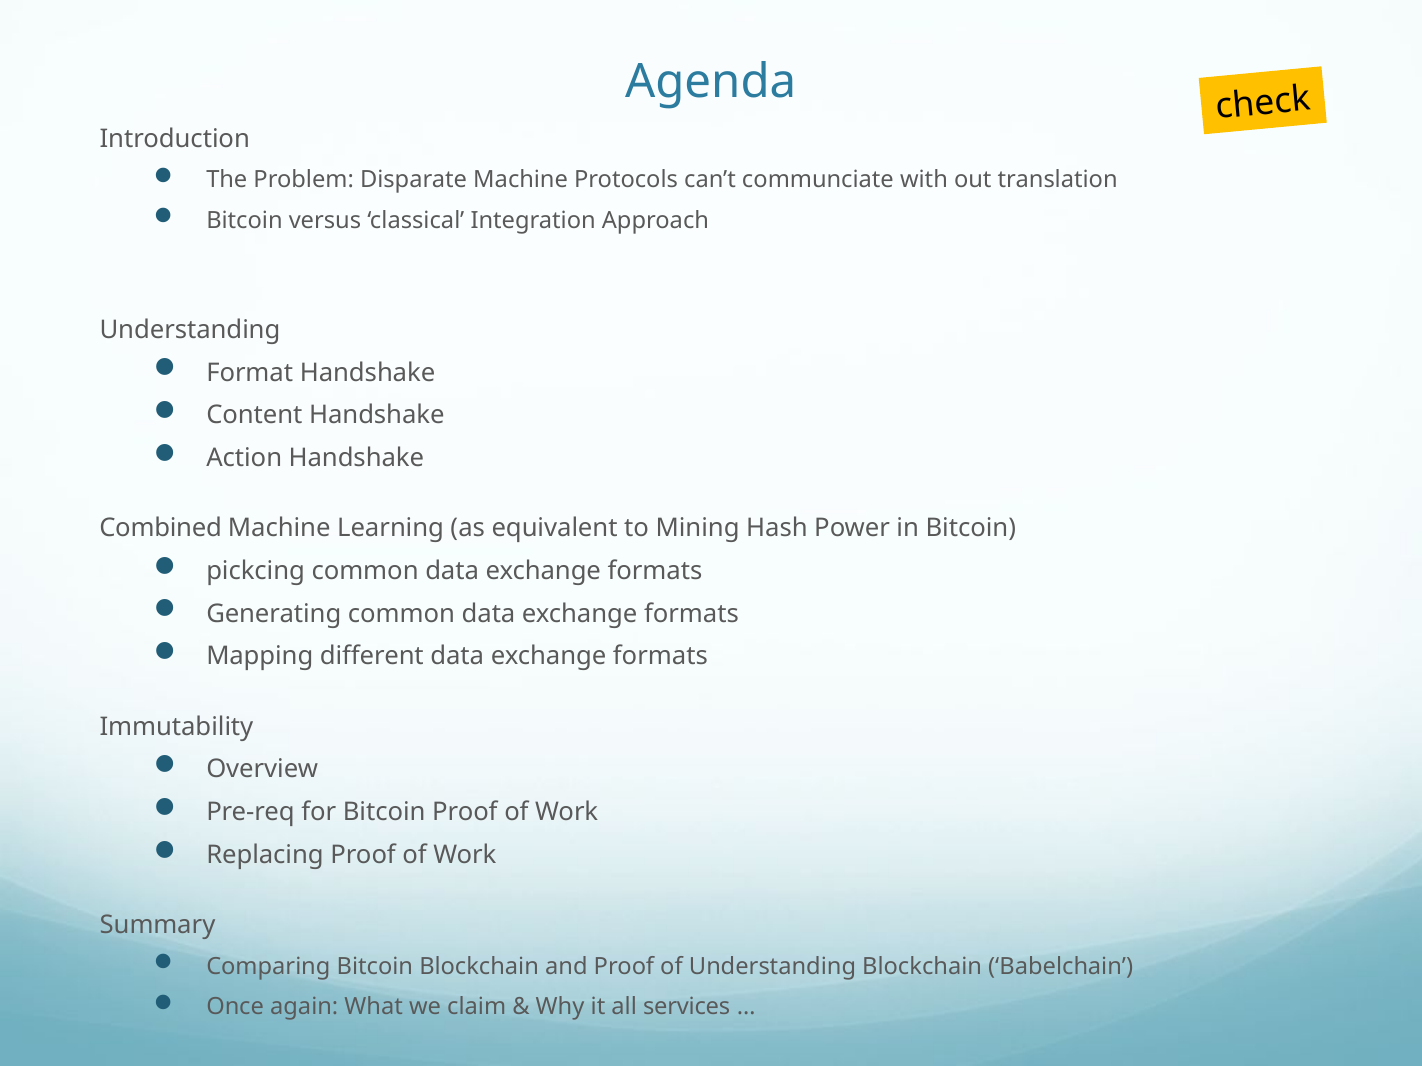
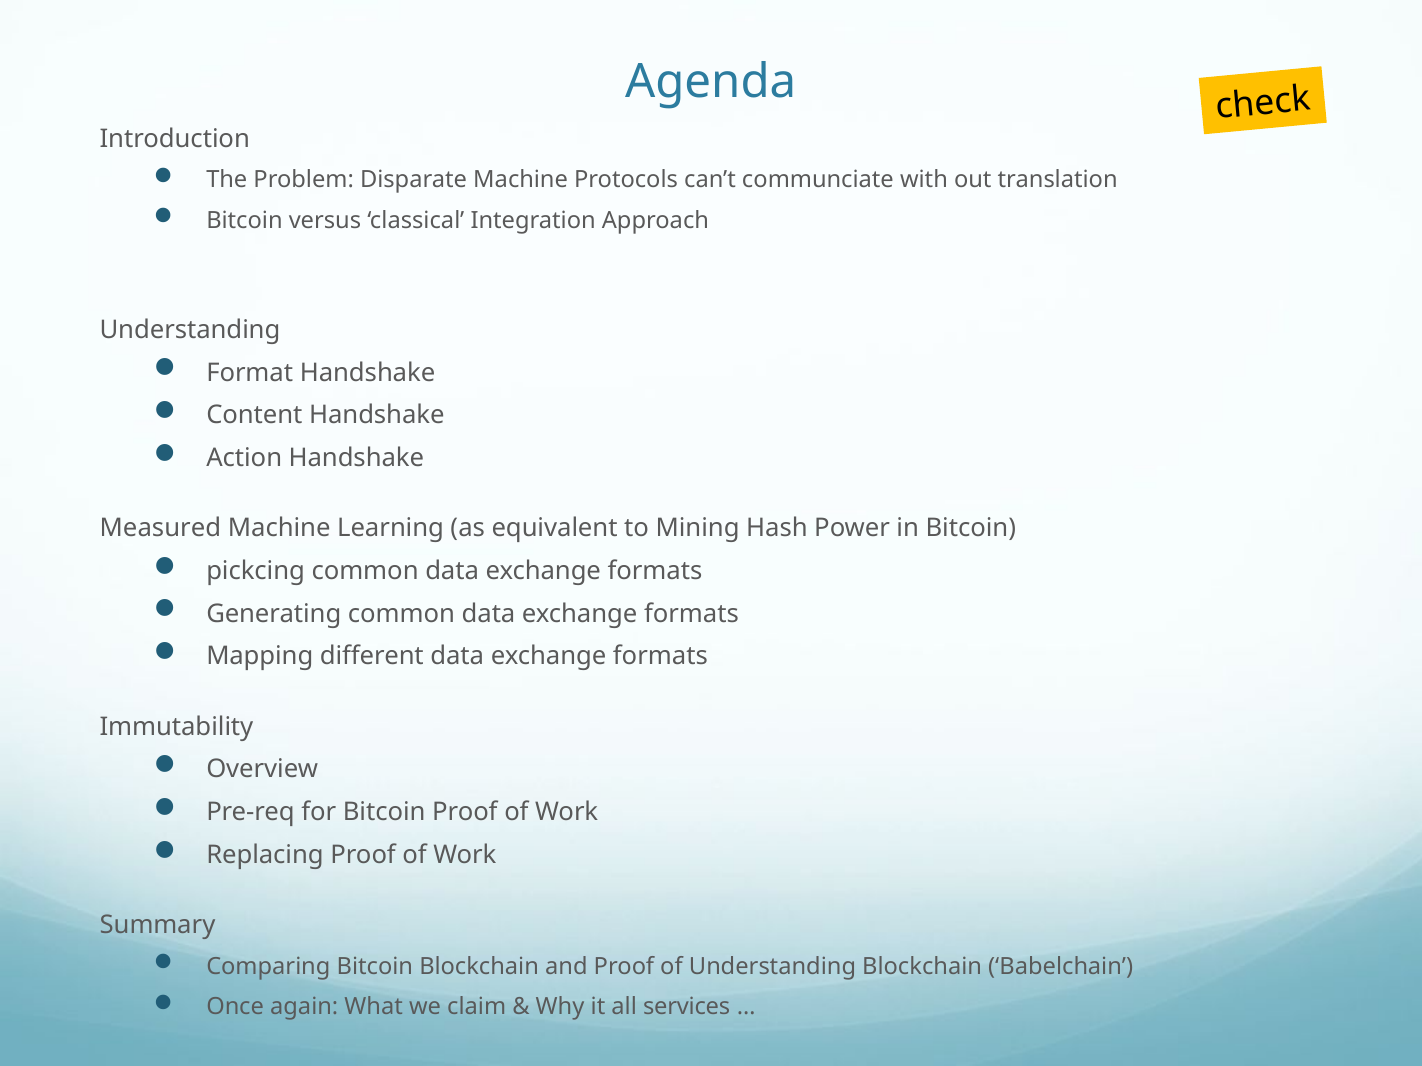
Combined: Combined -> Measured
